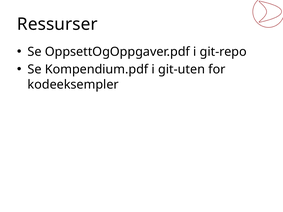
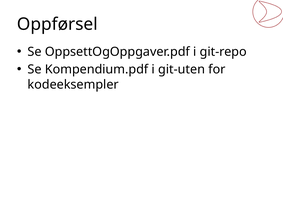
Ressurser: Ressurser -> Oppførsel
